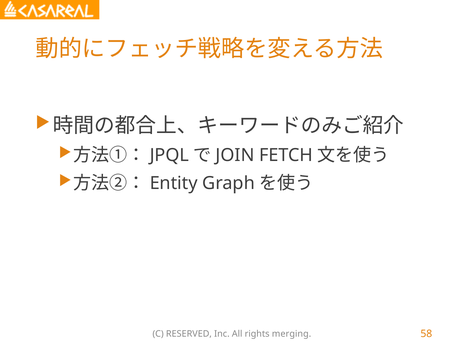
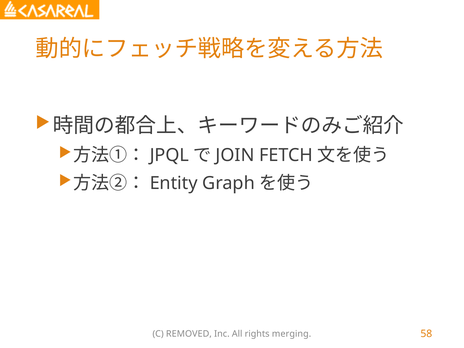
RESERVED: RESERVED -> REMOVED
